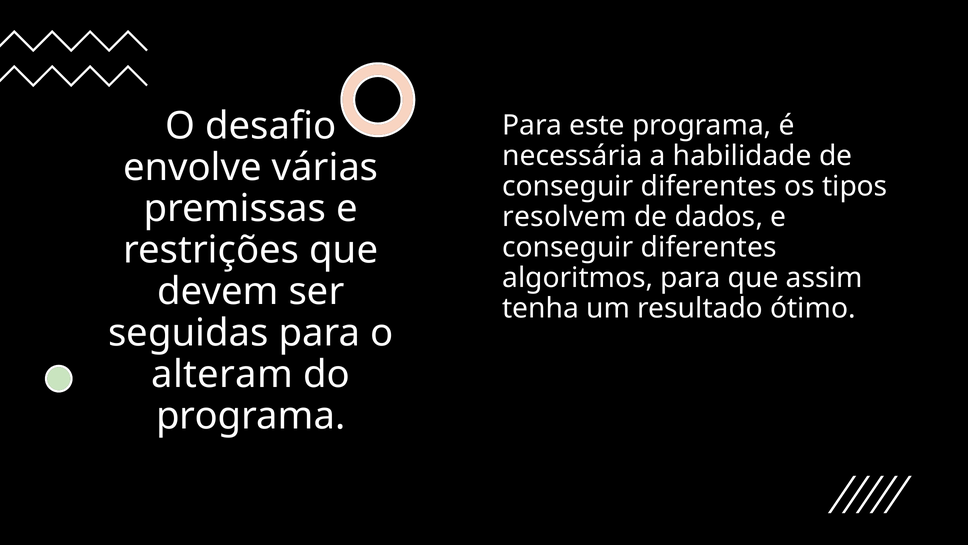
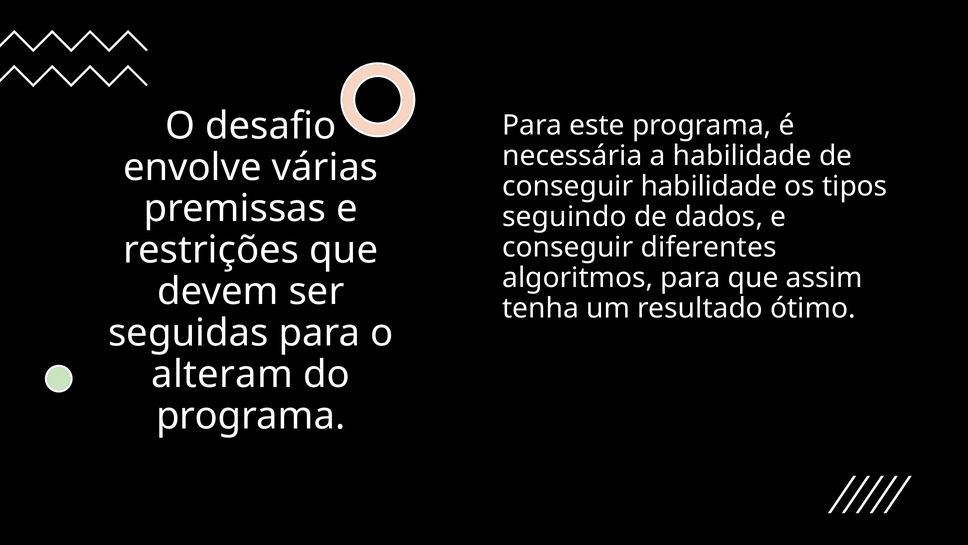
diferentes at (709, 186): diferentes -> habilidade
resolvem: resolvem -> seguindo
